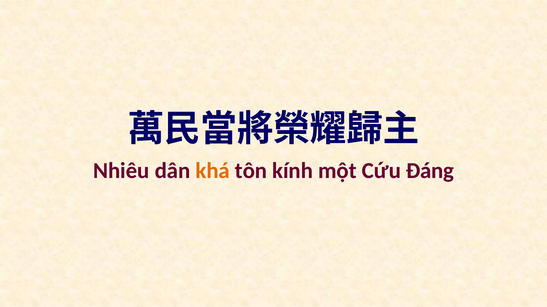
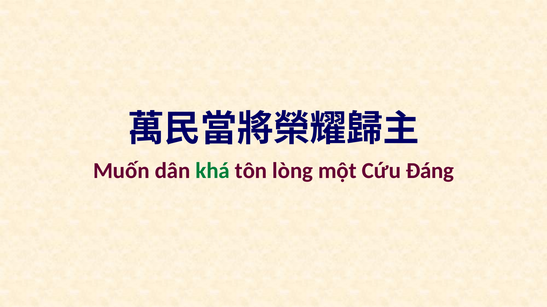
Nhiêu: Nhiêu -> Muốn
khá colour: orange -> green
kính: kính -> lòng
